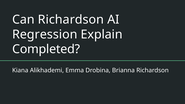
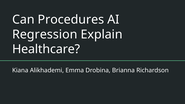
Can Richardson: Richardson -> Procedures
Completed: Completed -> Healthcare
